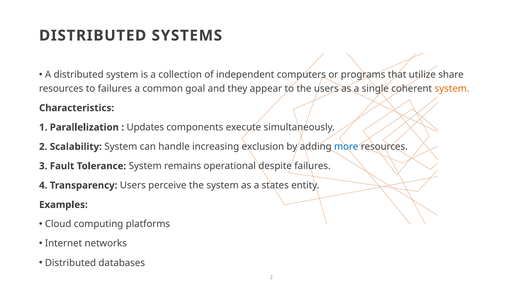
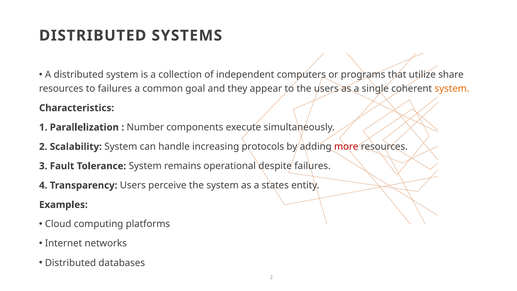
Updates: Updates -> Number
exclusion: exclusion -> protocols
more colour: blue -> red
